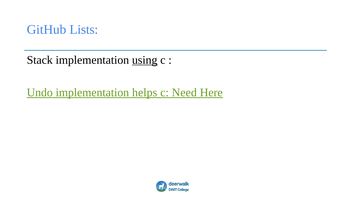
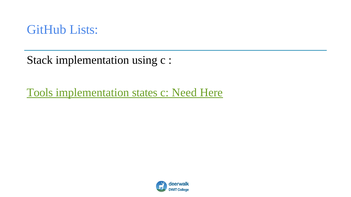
using underline: present -> none
Undo: Undo -> Tools
helps: helps -> states
